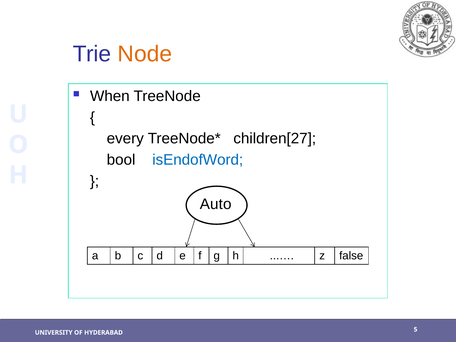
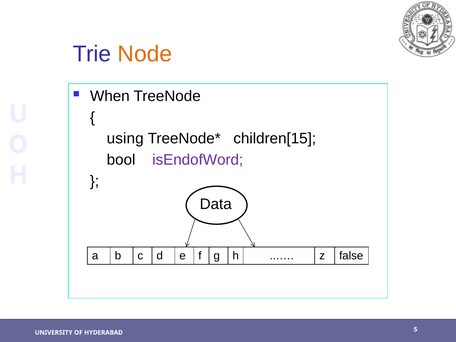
every: every -> using
children[27: children[27 -> children[15
isEndofWord colour: blue -> purple
Auto: Auto -> Data
